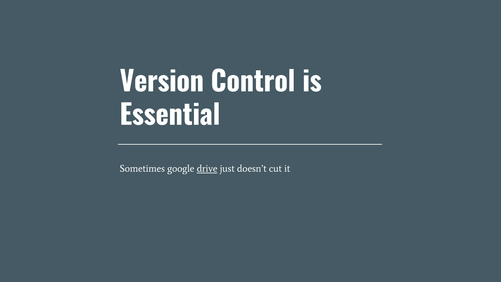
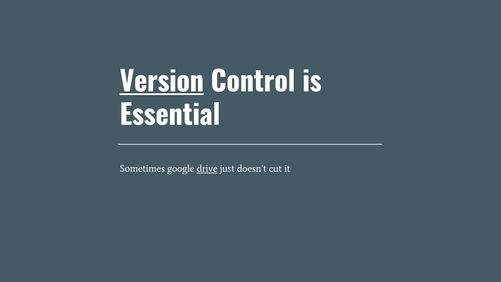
Version underline: none -> present
